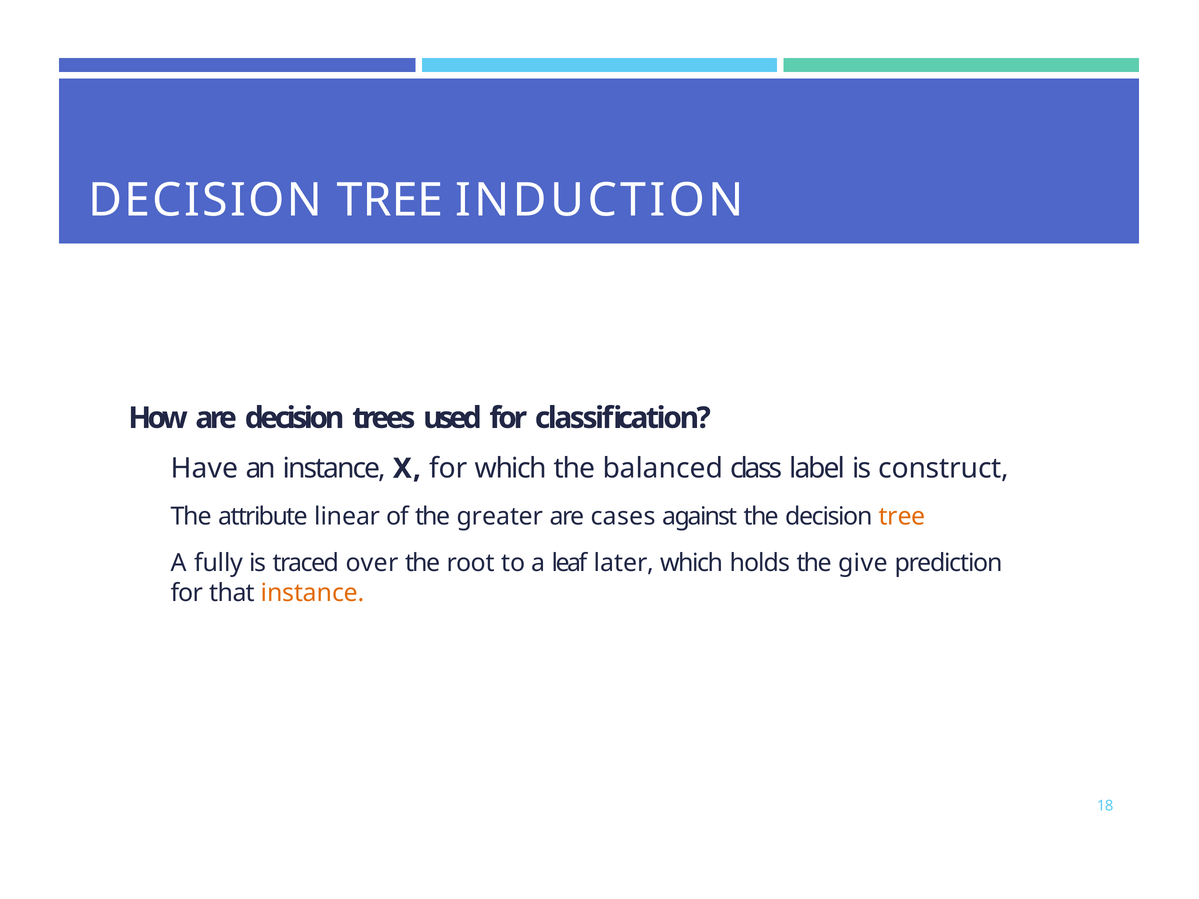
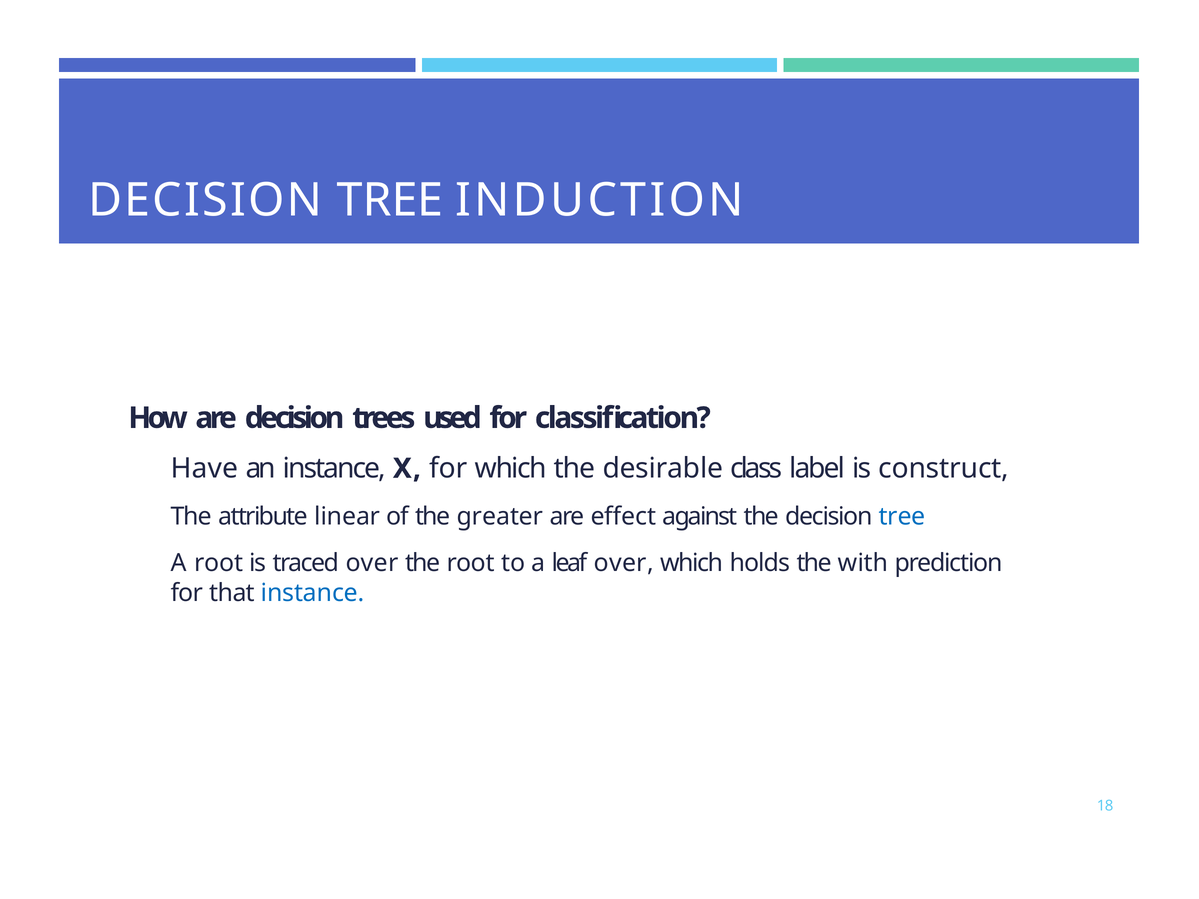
balanced: balanced -> desirable
cases: cases -> effect
tree at (902, 516) colour: orange -> blue
A fully: fully -> root
leaf later: later -> over
give: give -> with
instance at (313, 593) colour: orange -> blue
